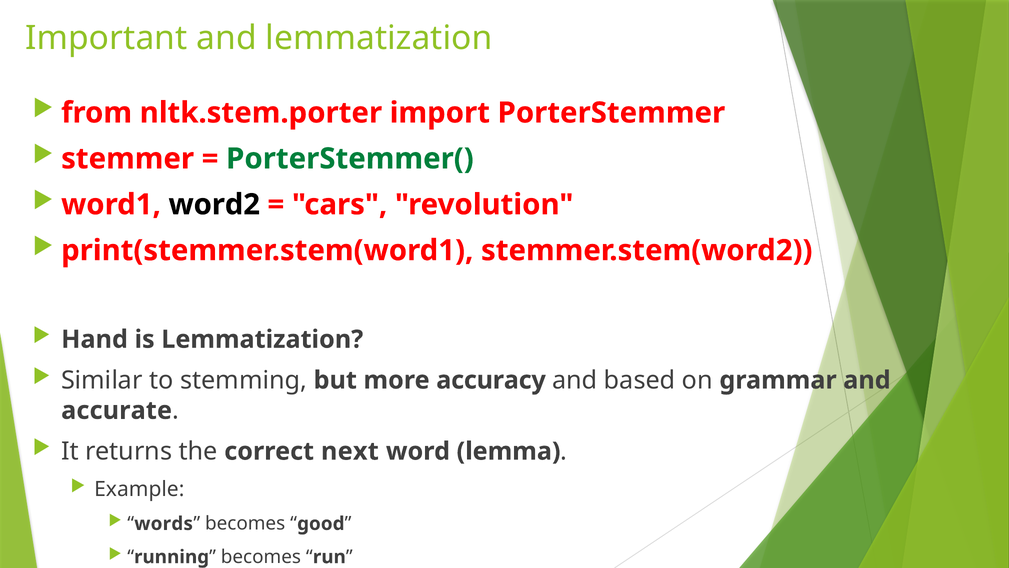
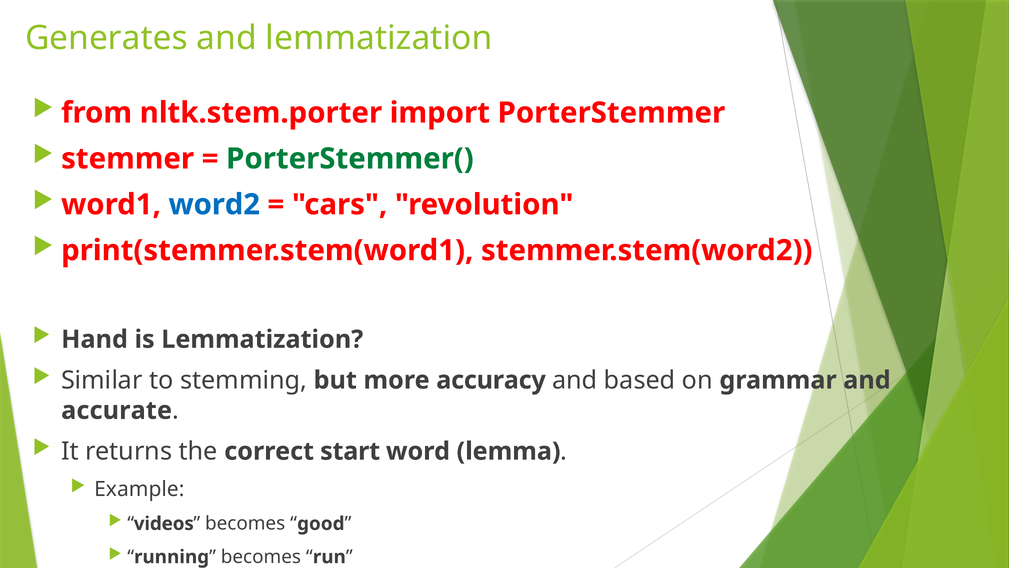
Important: Important -> Generates
word2 colour: black -> blue
next: next -> start
words: words -> videos
